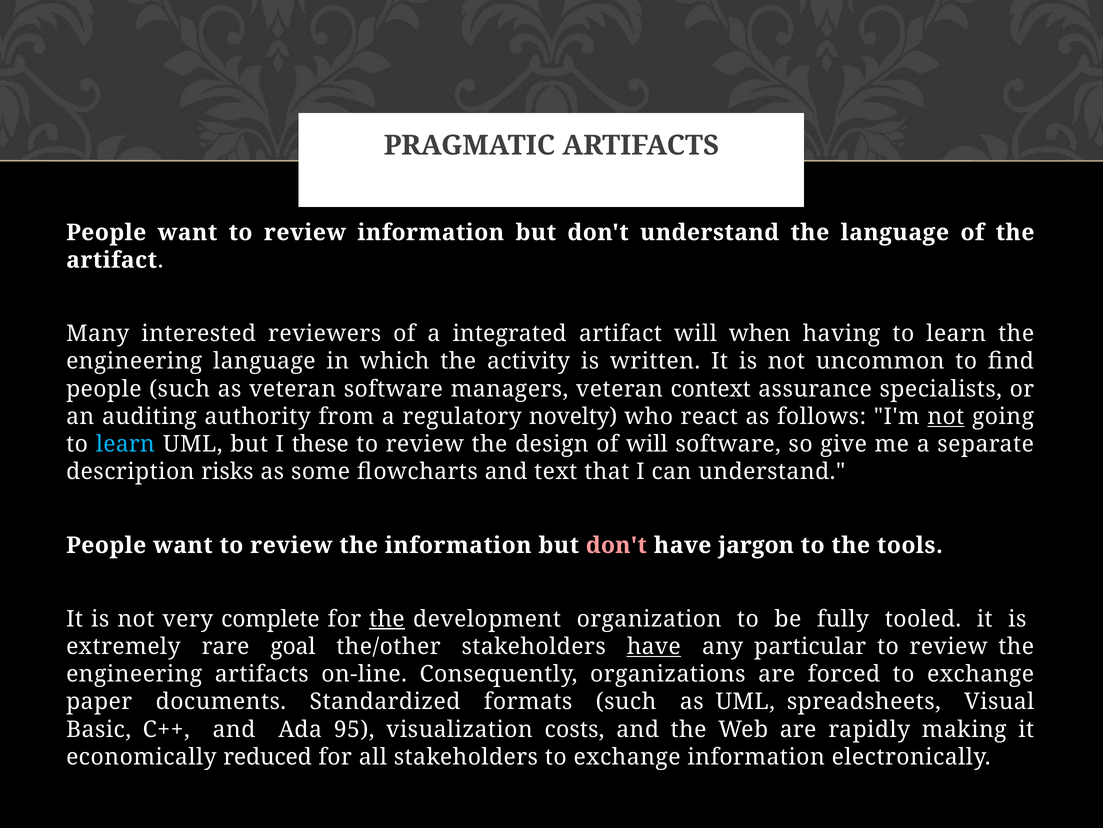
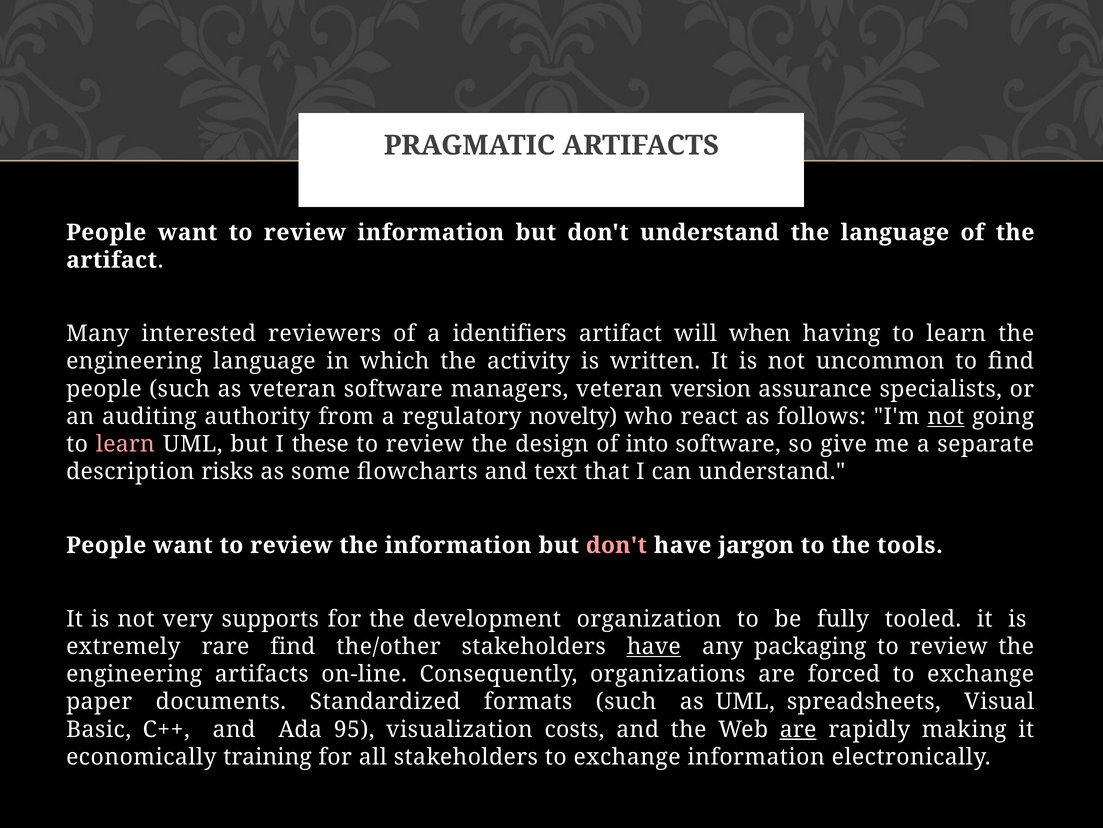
integrated: integrated -> identifiers
context: context -> version
learn at (125, 444) colour: light blue -> pink
of will: will -> into
complete: complete -> supports
the at (387, 618) underline: present -> none
rare goal: goal -> find
particular: particular -> packaging
are at (798, 729) underline: none -> present
reduced: reduced -> training
